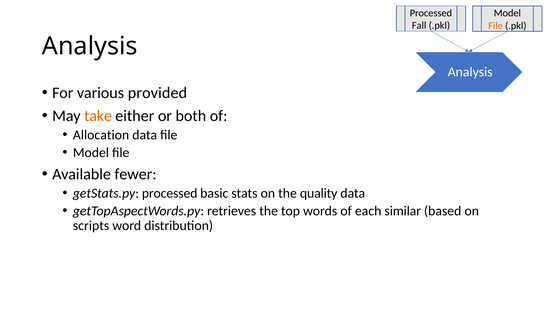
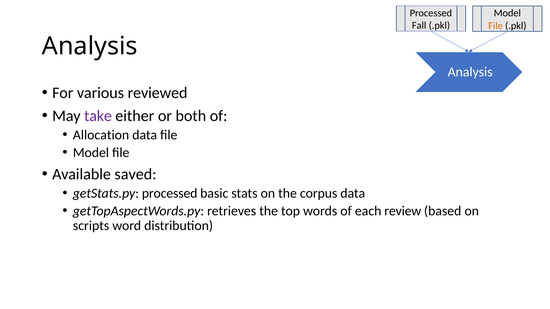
provided: provided -> reviewed
take colour: orange -> purple
fewer: fewer -> saved
quality: quality -> corpus
similar: similar -> review
